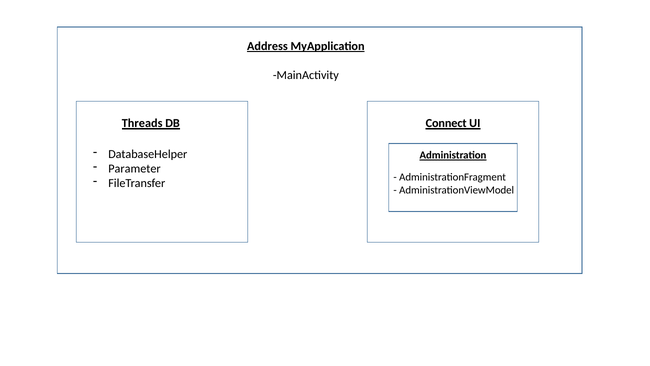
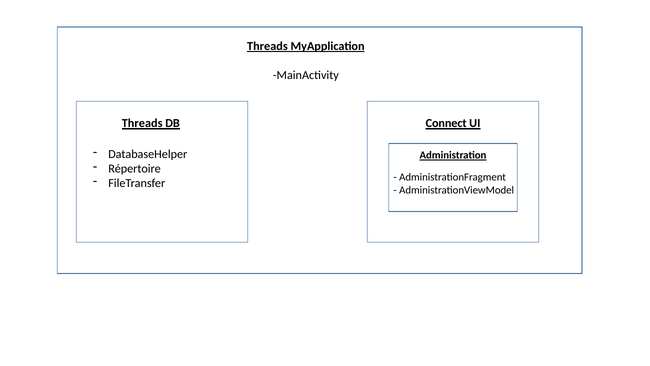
Address at (267, 46): Address -> Threads
Parameter: Parameter -> Répertoire
